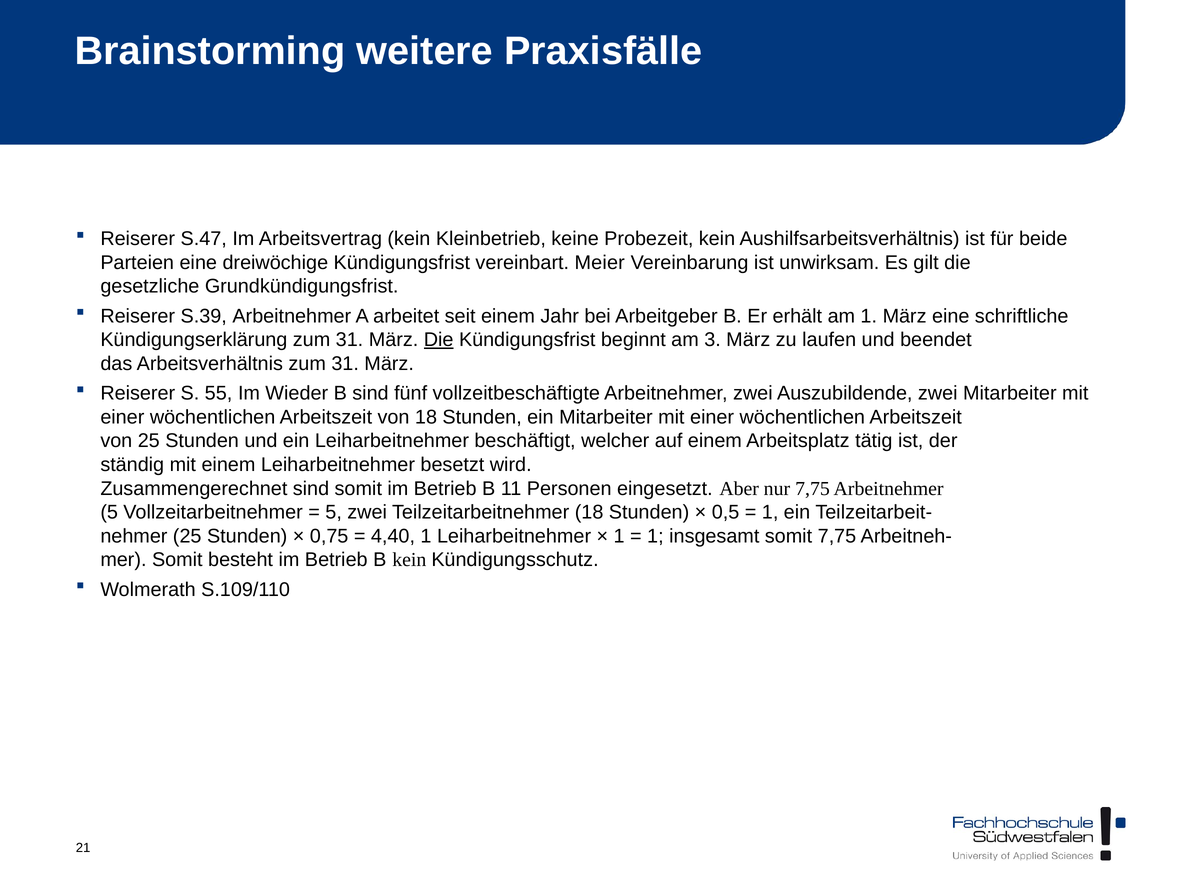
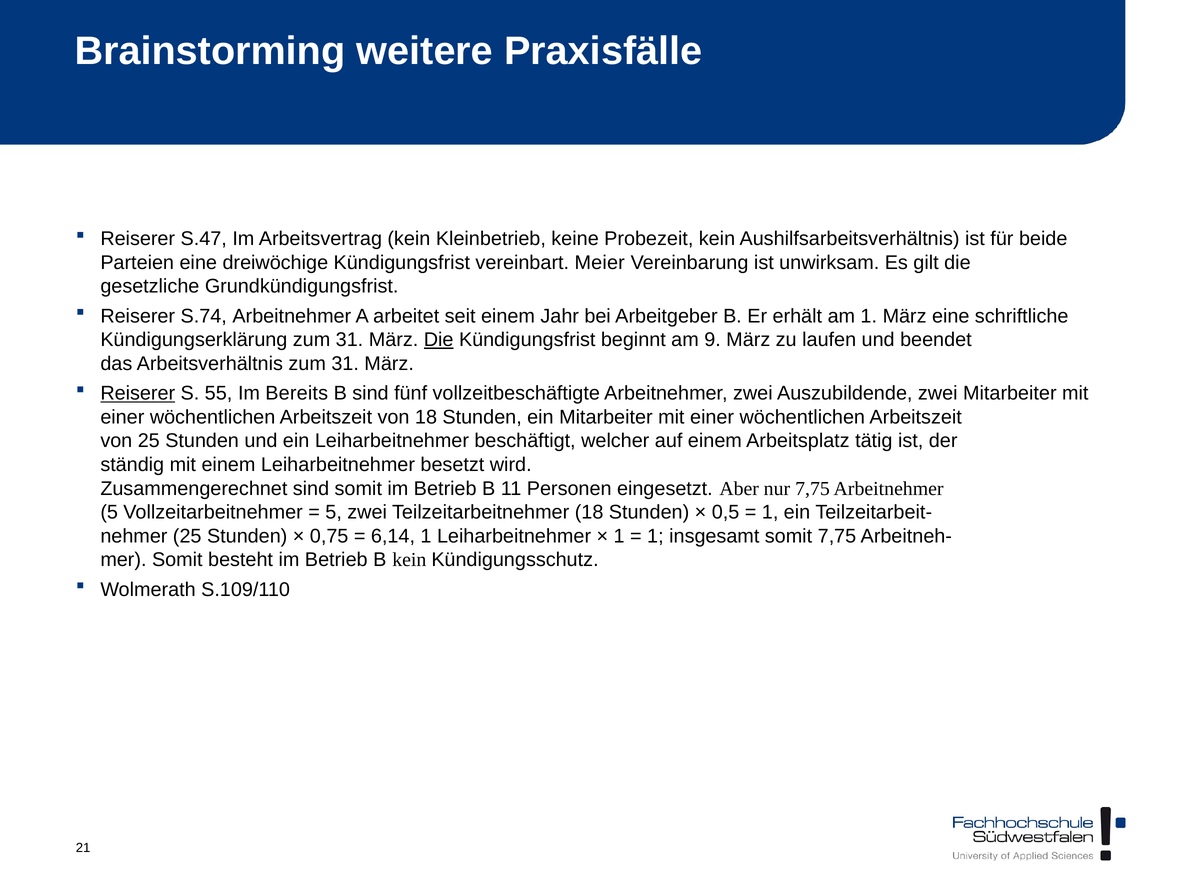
S.39: S.39 -> S.74
3: 3 -> 9
Reiserer at (138, 394) underline: none -> present
Wieder: Wieder -> Bereits
4,40: 4,40 -> 6,14
